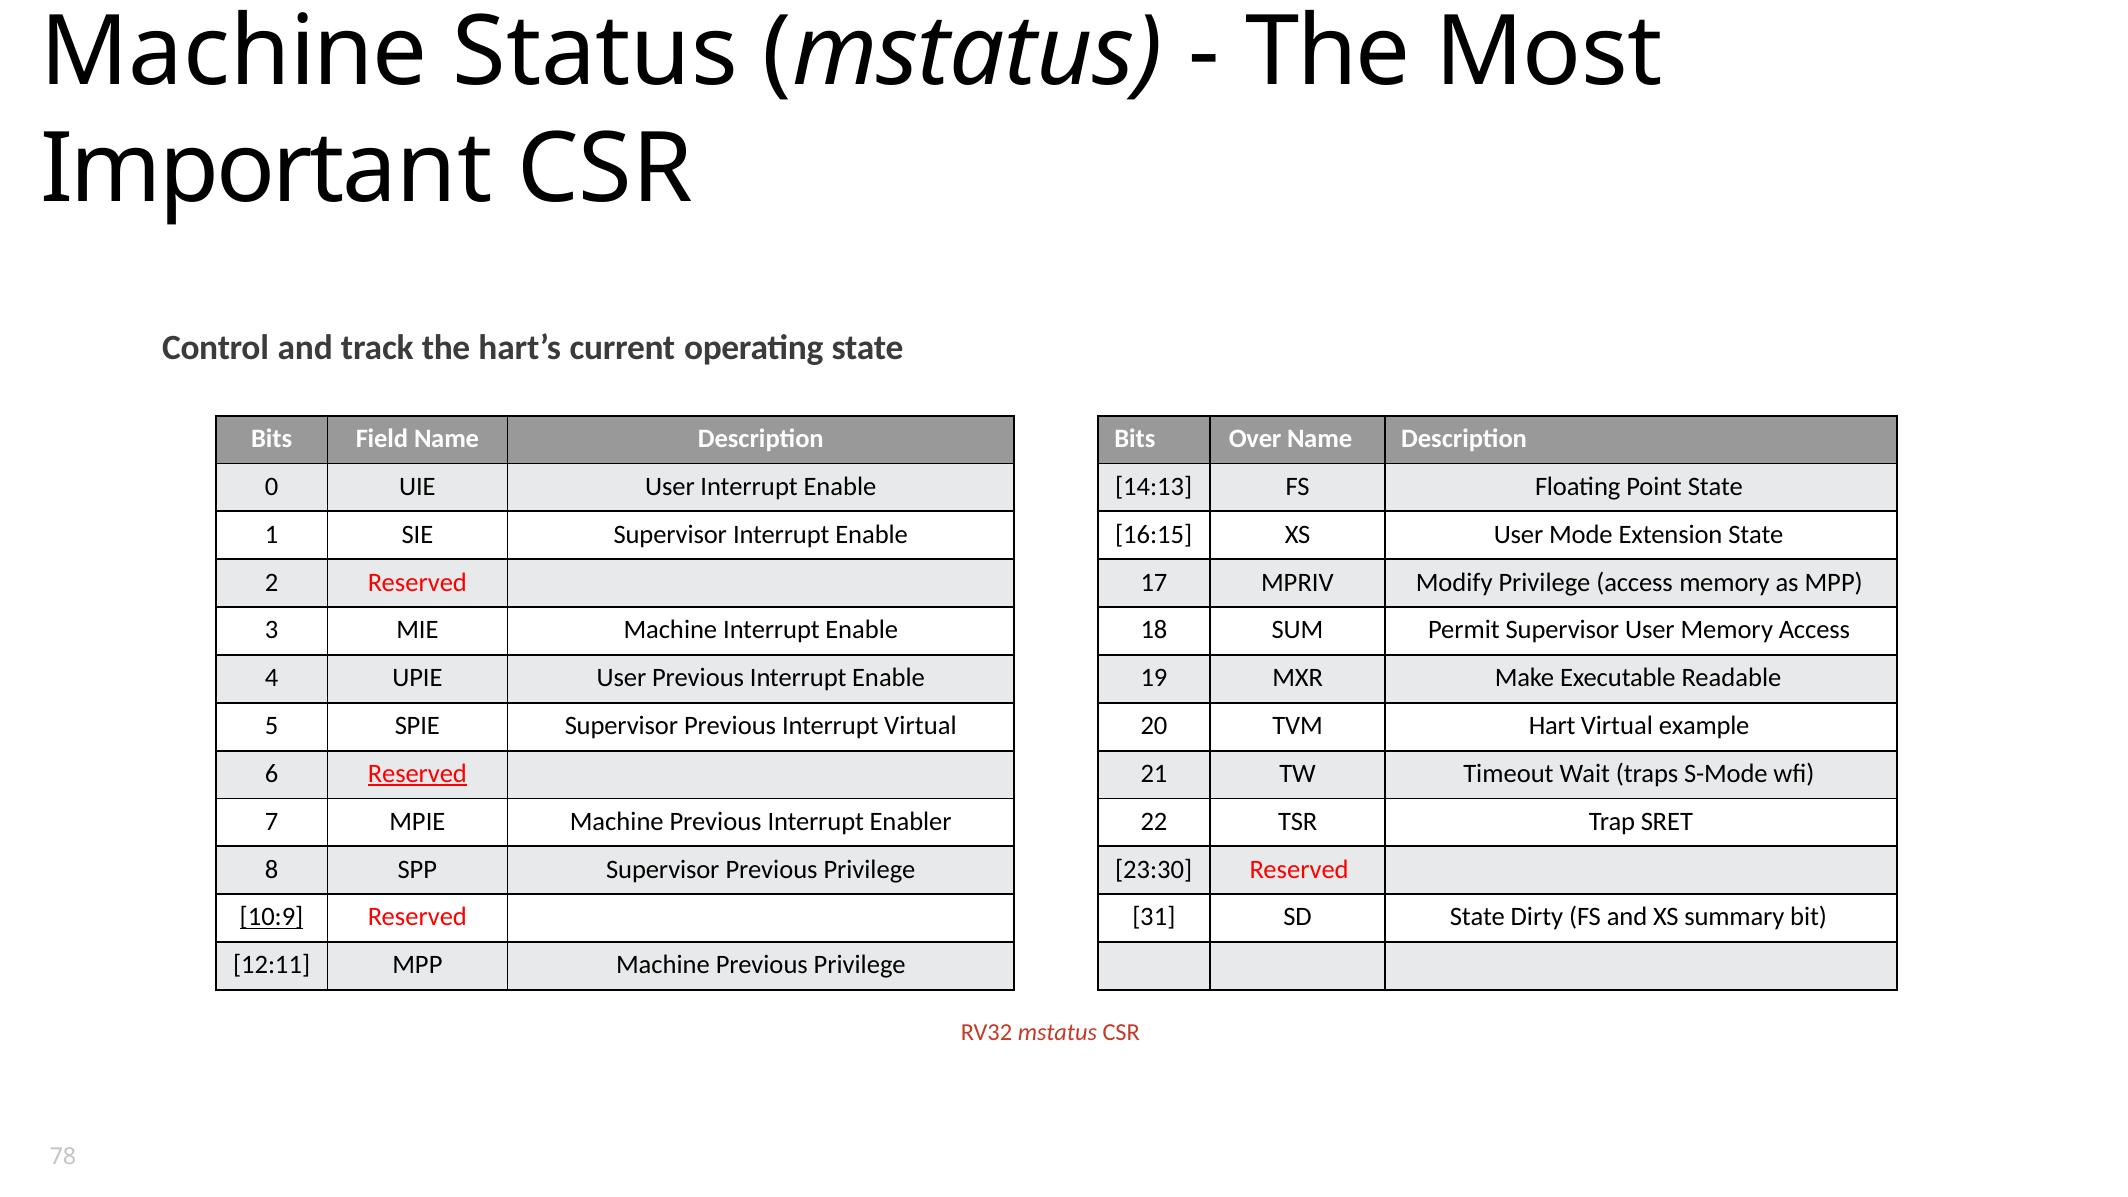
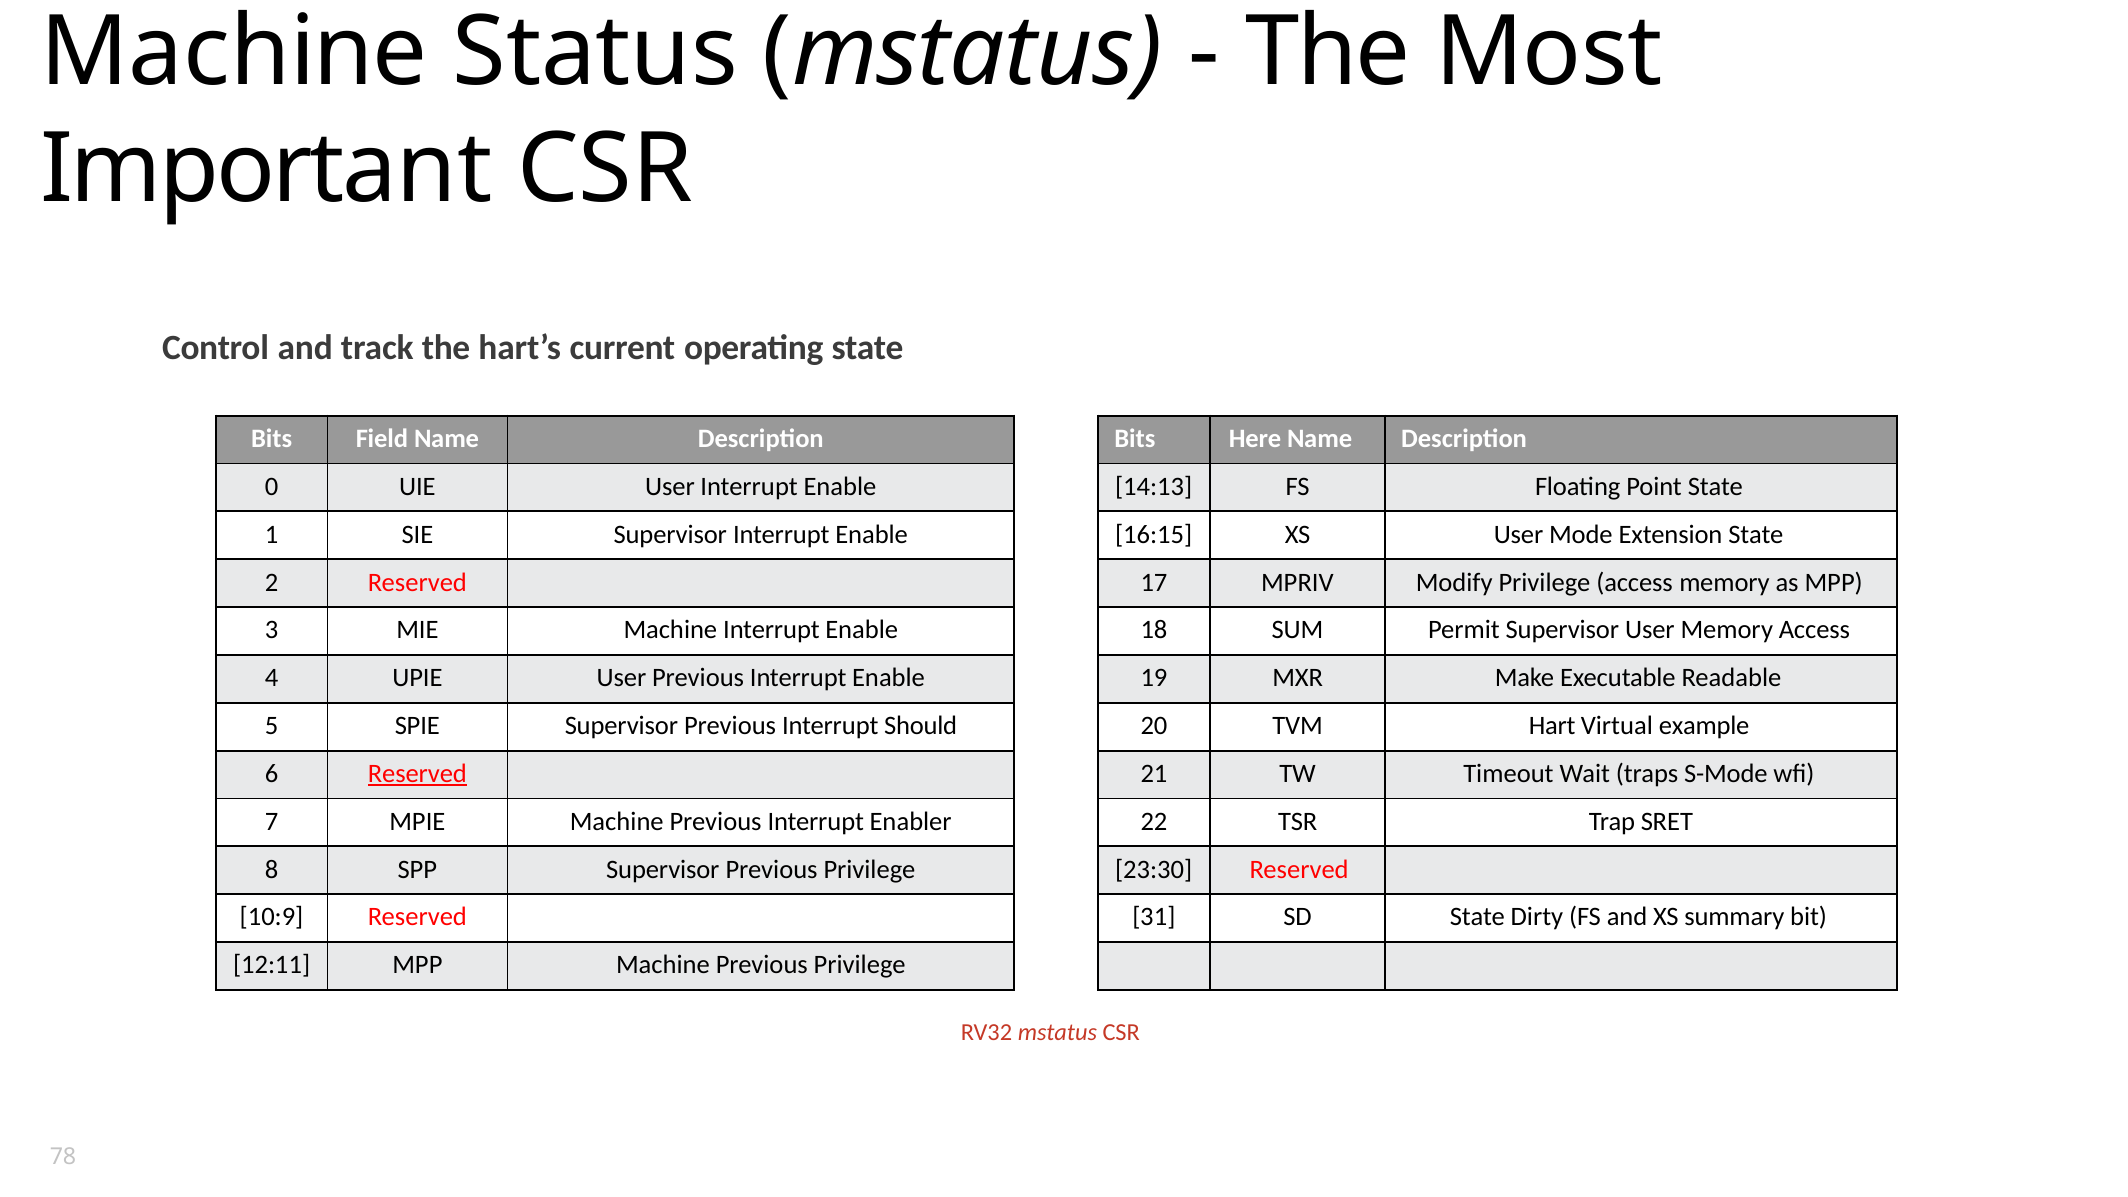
Over: Over -> Here
Interrupt Virtual: Virtual -> Should
10:9 underline: present -> none
